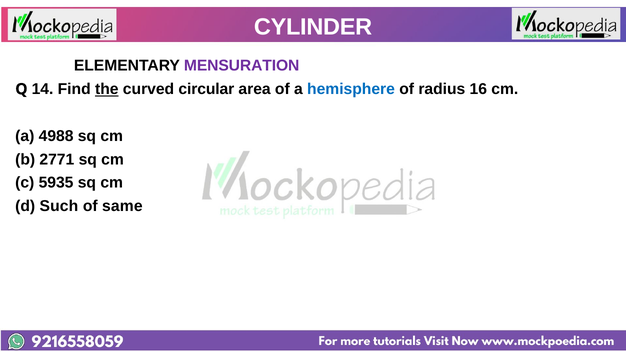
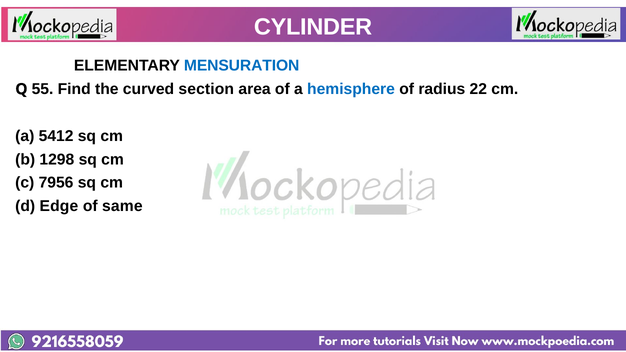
MENSURATION colour: purple -> blue
14: 14 -> 55
the underline: present -> none
circular: circular -> section
16: 16 -> 22
4988: 4988 -> 5412
2771: 2771 -> 1298
5935: 5935 -> 7956
Such: Such -> Edge
